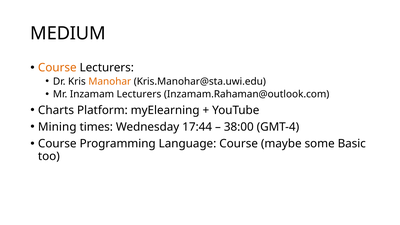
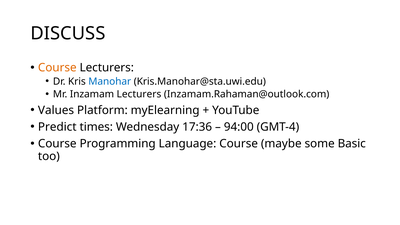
MEDIUM: MEDIUM -> DISCUSS
Manohar colour: orange -> blue
Charts: Charts -> Values
Mining: Mining -> Predict
17:44: 17:44 -> 17:36
38:00: 38:00 -> 94:00
